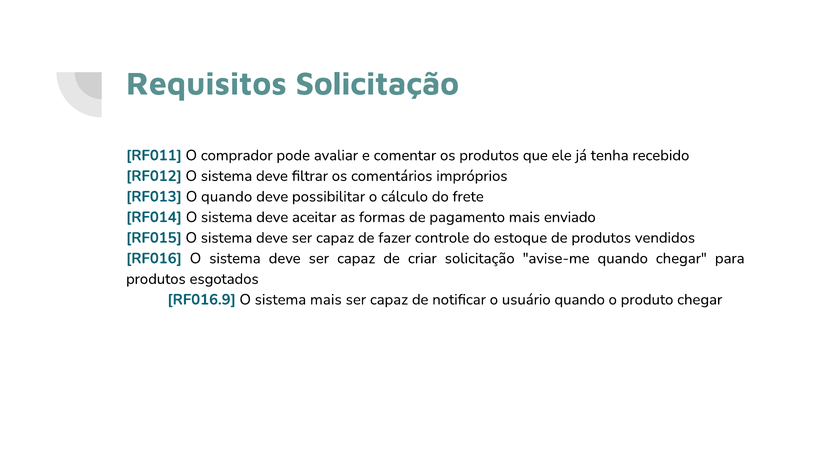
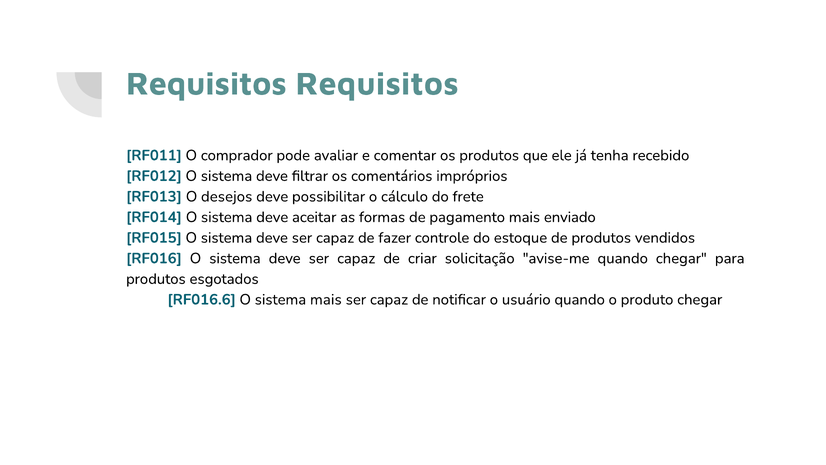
Requisitos Solicitação: Solicitação -> Requisitos
O quando: quando -> desejos
RF016.9: RF016.9 -> RF016.6
